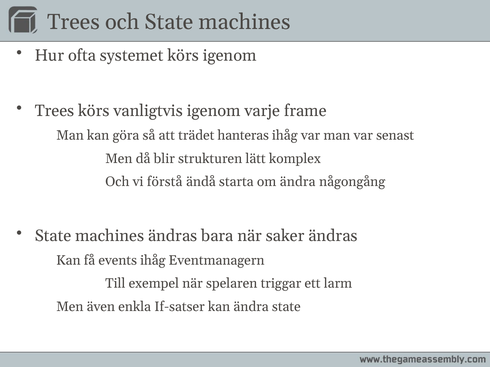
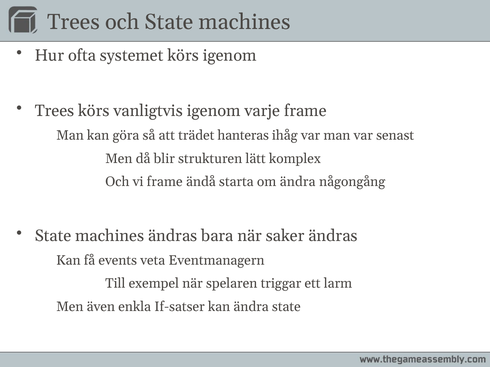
vi förstå: förstå -> frame
events ihåg: ihåg -> veta
